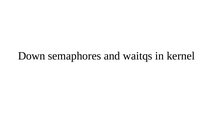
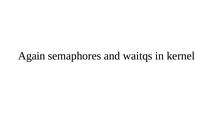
Down: Down -> Again
